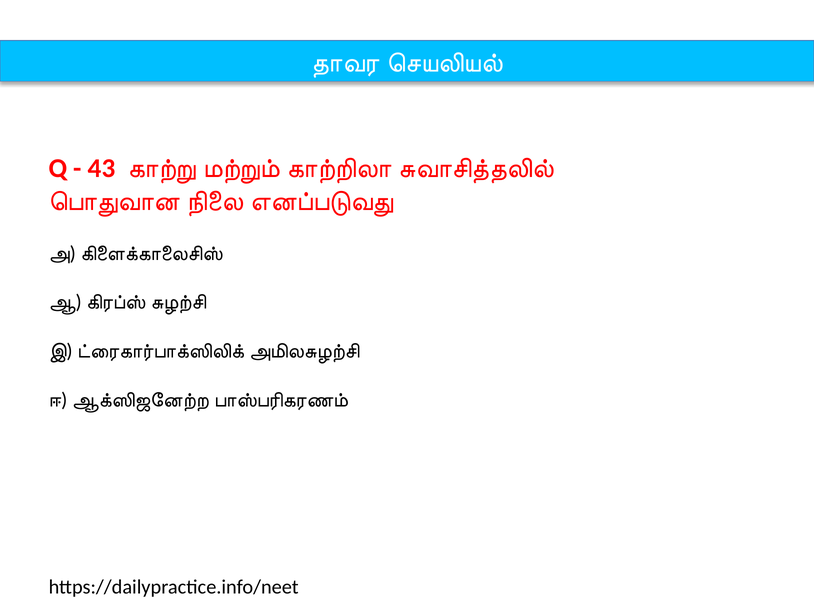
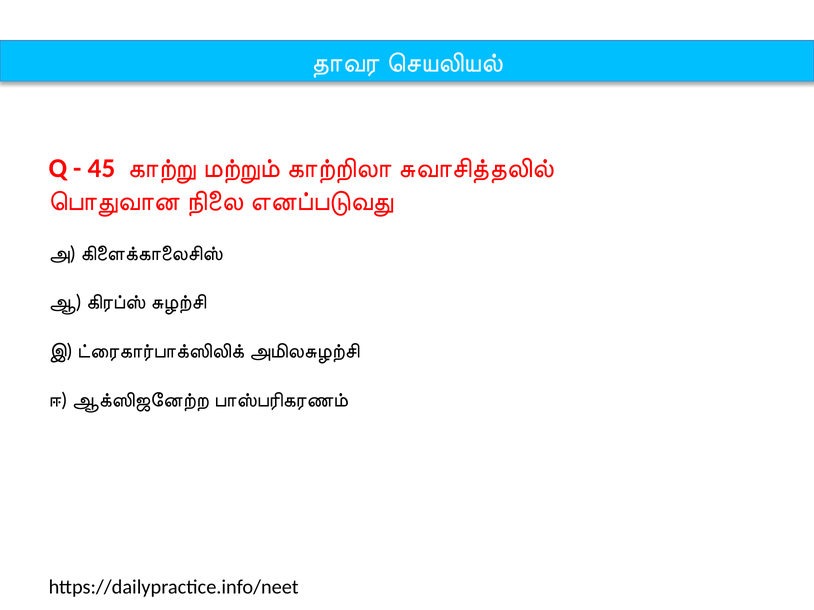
43: 43 -> 45
